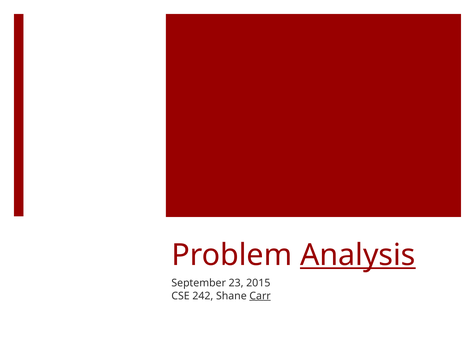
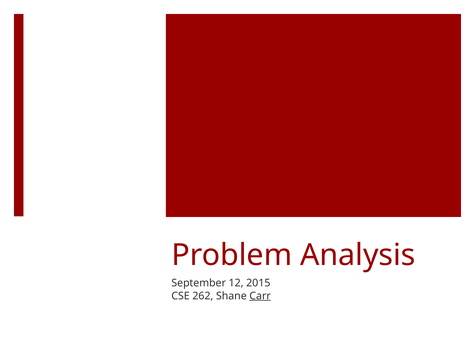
Analysis underline: present -> none
23: 23 -> 12
242: 242 -> 262
